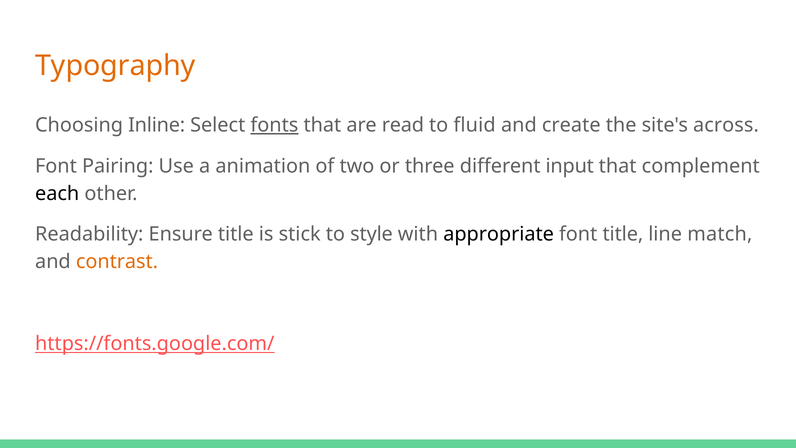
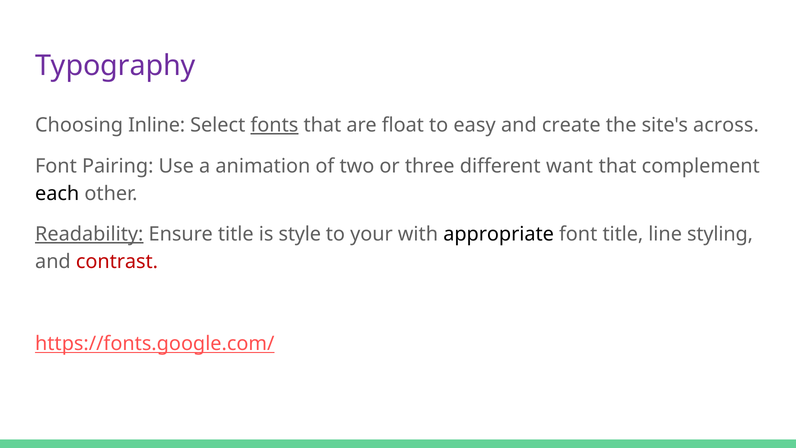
Typography colour: orange -> purple
read: read -> float
fluid: fluid -> easy
input: input -> want
Readability underline: none -> present
stick: stick -> style
style: style -> your
match: match -> styling
contrast colour: orange -> red
